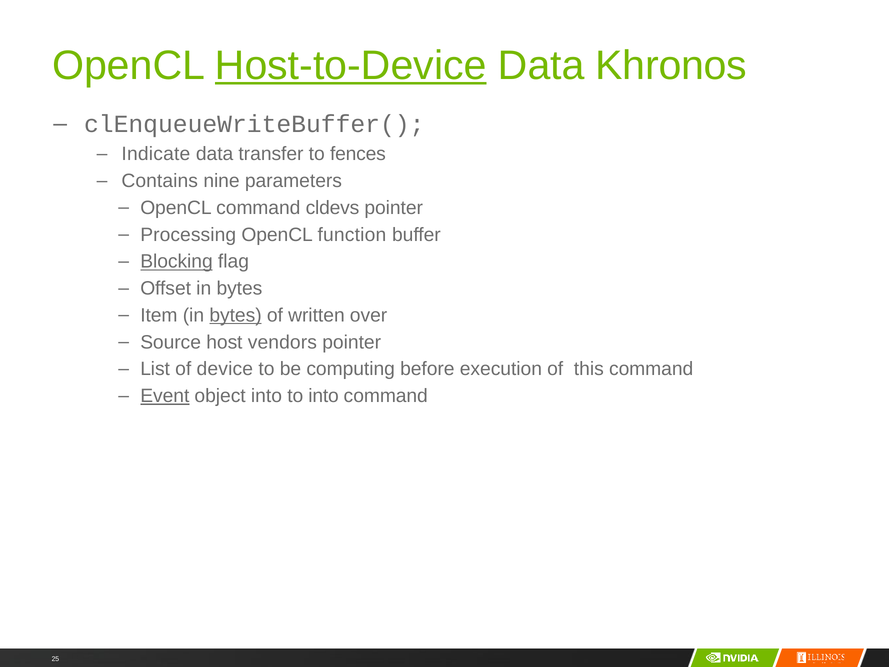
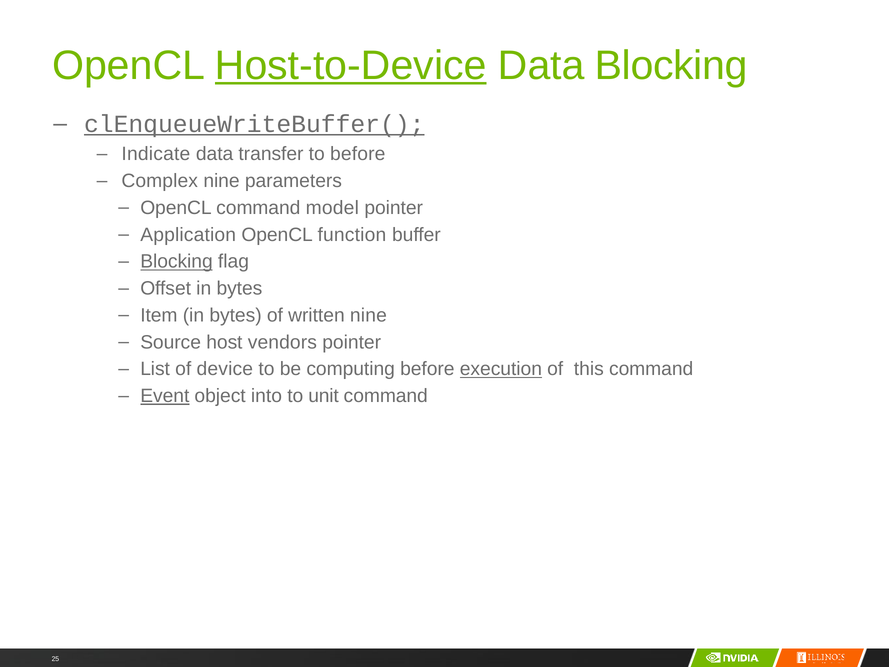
Data Khronos: Khronos -> Blocking
clEnqueueWriteBuffer( underline: none -> present
to fences: fences -> before
Contains: Contains -> Complex
cldevs: cldevs -> model
Processing: Processing -> Application
bytes at (236, 315) underline: present -> none
written over: over -> nine
execution underline: none -> present
to into: into -> unit
